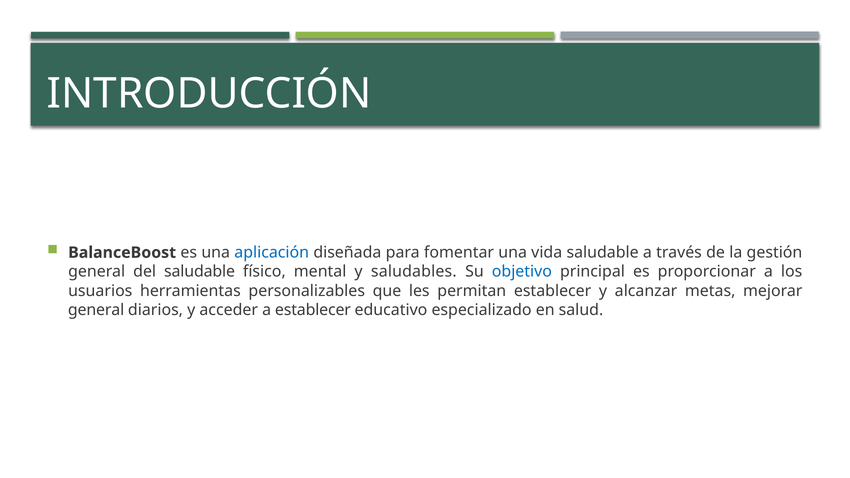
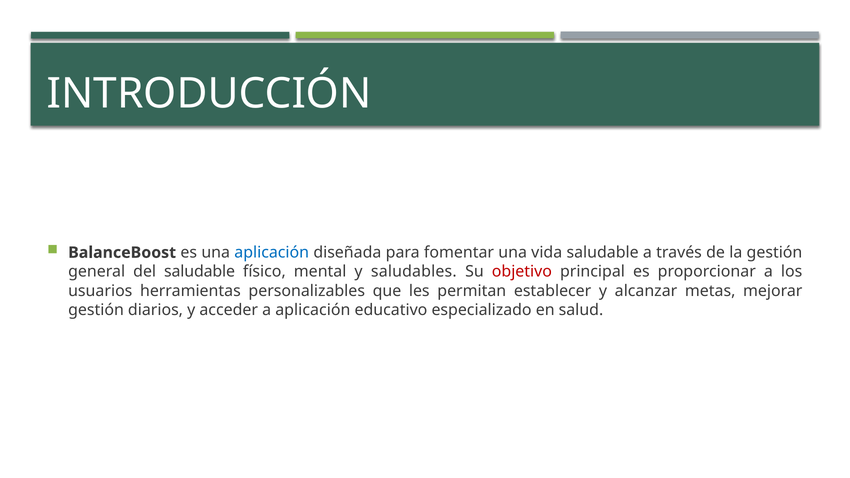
objetivo colour: blue -> red
general at (96, 310): general -> gestión
a establecer: establecer -> aplicación
